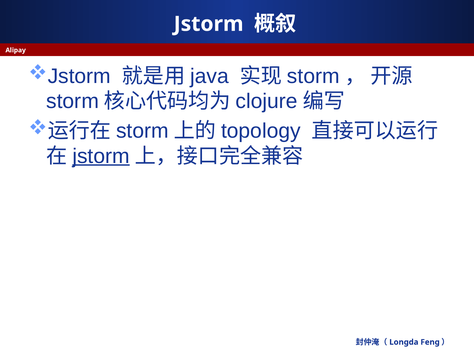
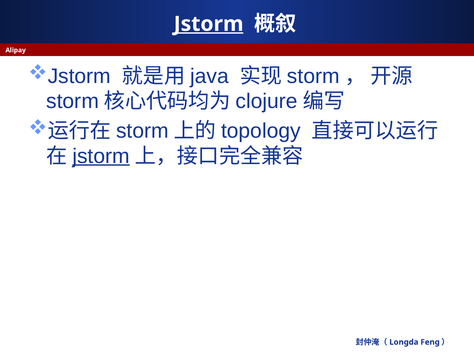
Jstorm at (209, 24) underline: none -> present
